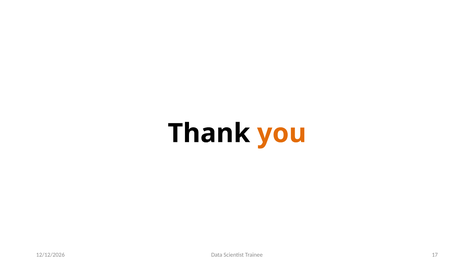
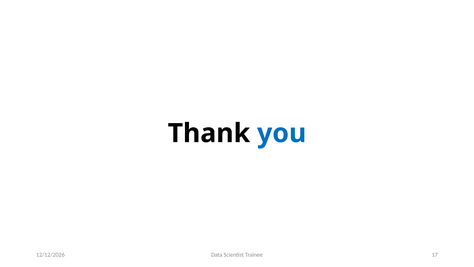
you colour: orange -> blue
